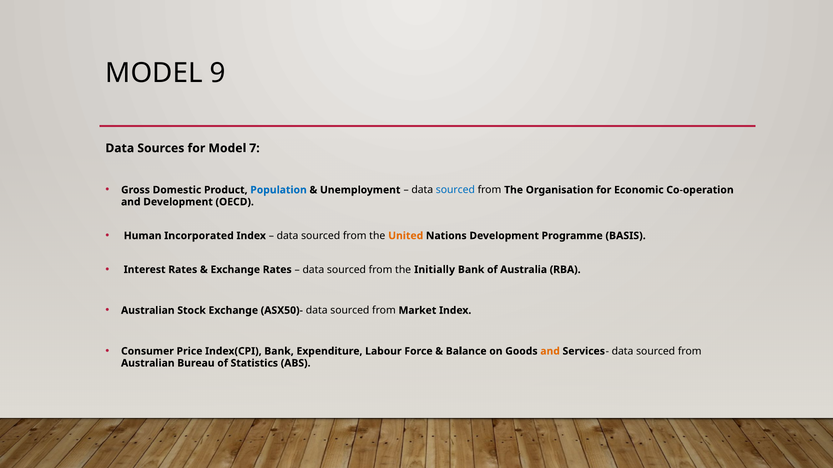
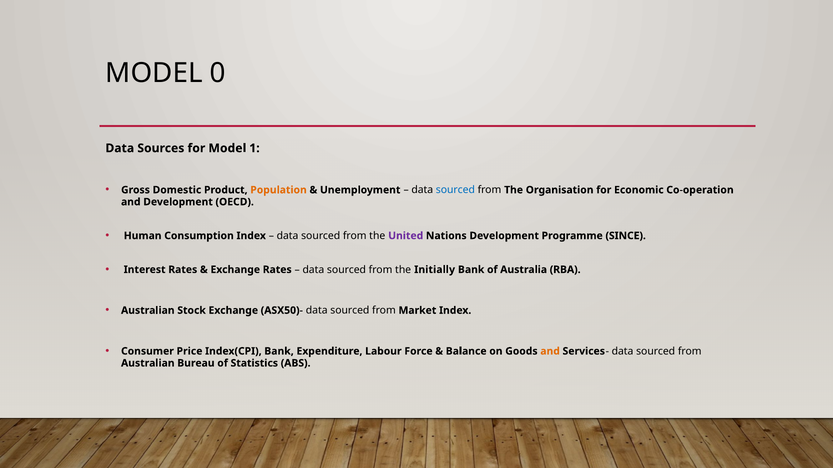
9: 9 -> 0
7: 7 -> 1
Population colour: blue -> orange
Incorporated: Incorporated -> Consumption
United colour: orange -> purple
BASIS: BASIS -> SINCE
